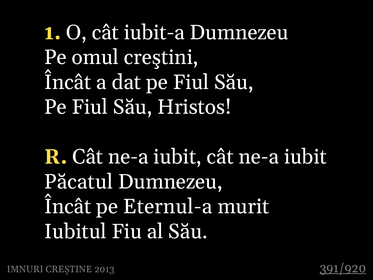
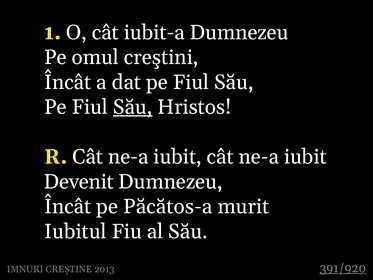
Său at (133, 107) underline: none -> present
Păcatul: Păcatul -> Devenit
Eternul-a: Eternul-a -> Păcătos-a
